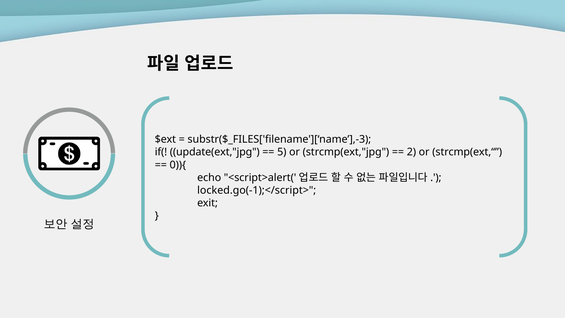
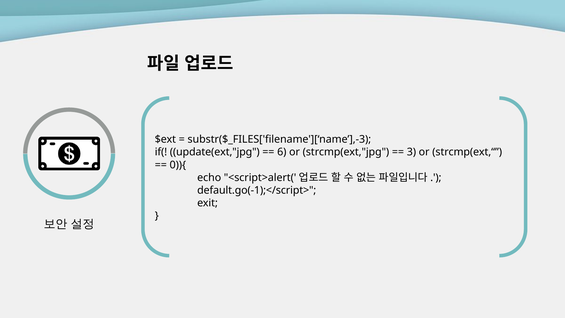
5: 5 -> 6
2: 2 -> 3
locked.go(-1);</script>: locked.go(-1);</script> -> default.go(-1);</script>
